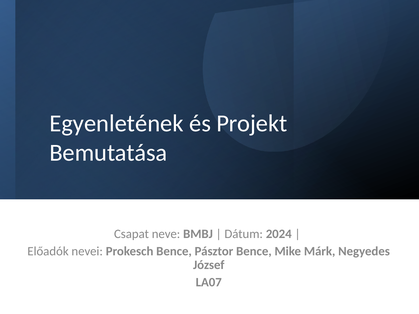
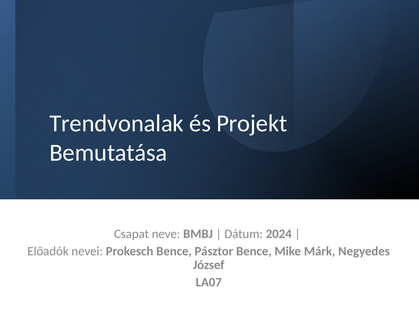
Egyenletének: Egyenletének -> Trendvonalak
